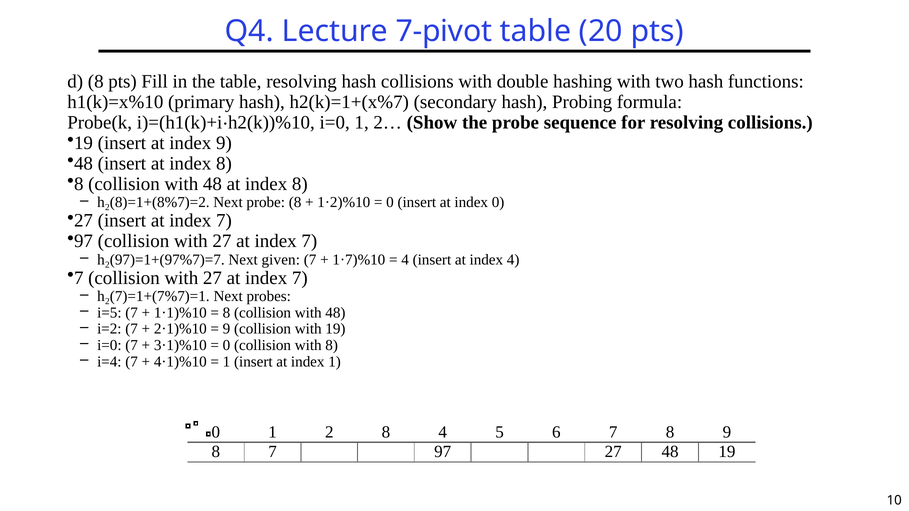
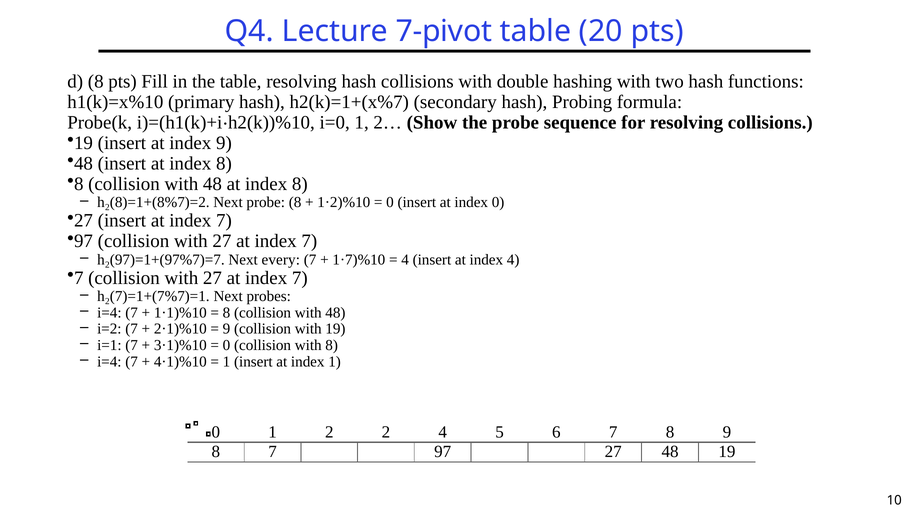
given: given -> every
i=5 at (109, 313): i=5 -> i=4
i=0 at (109, 345): i=0 -> i=1
2 8: 8 -> 2
